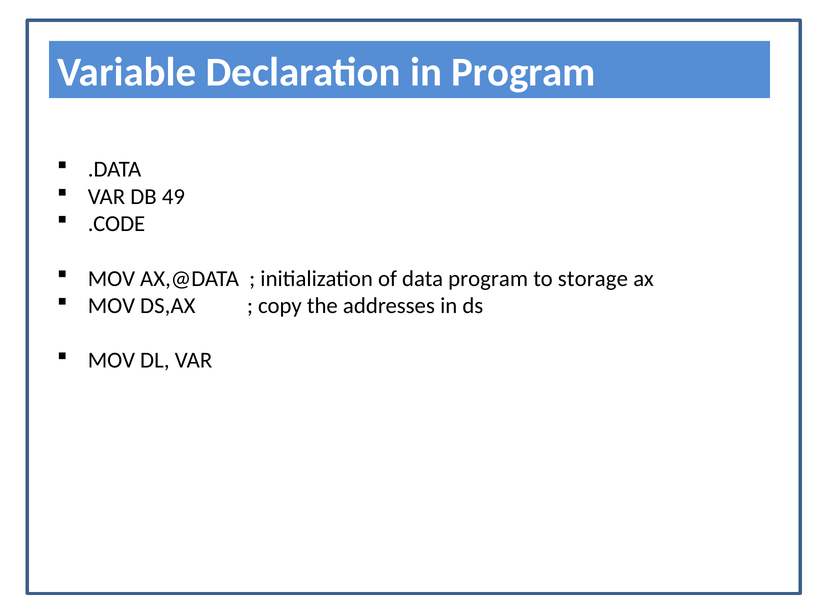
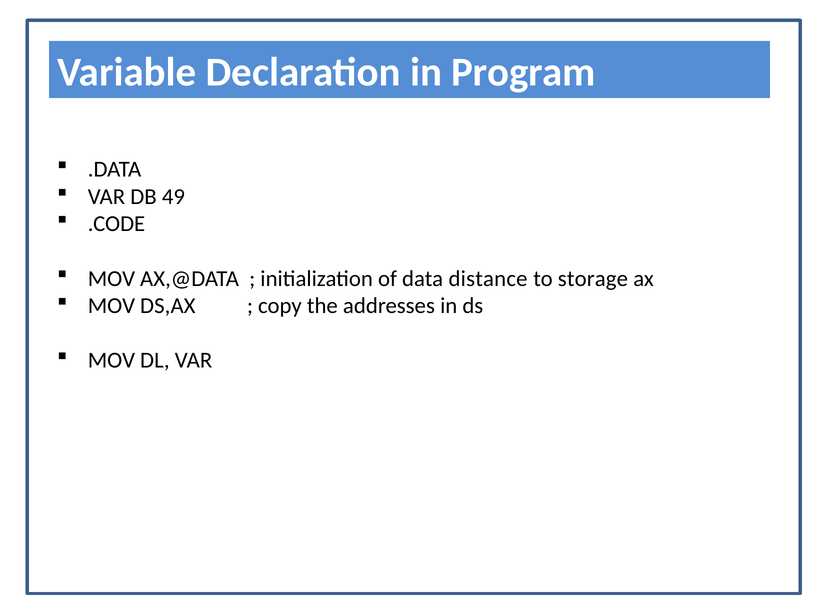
data program: program -> distance
